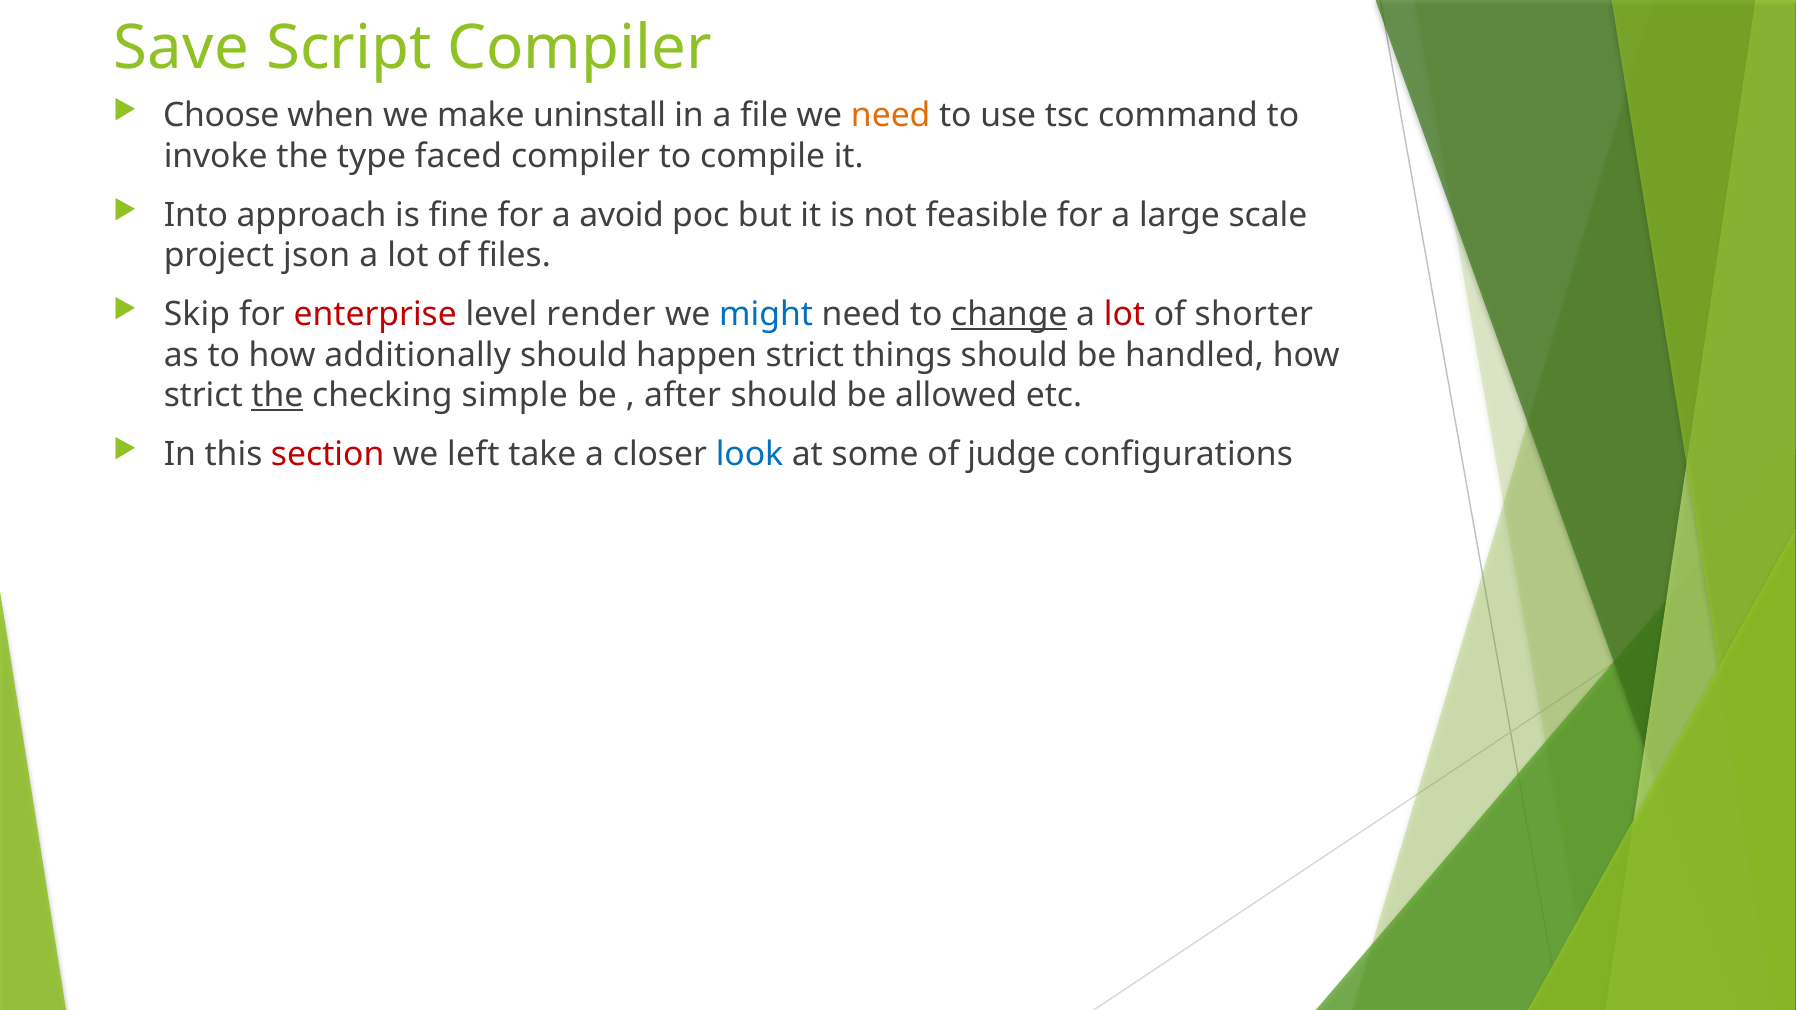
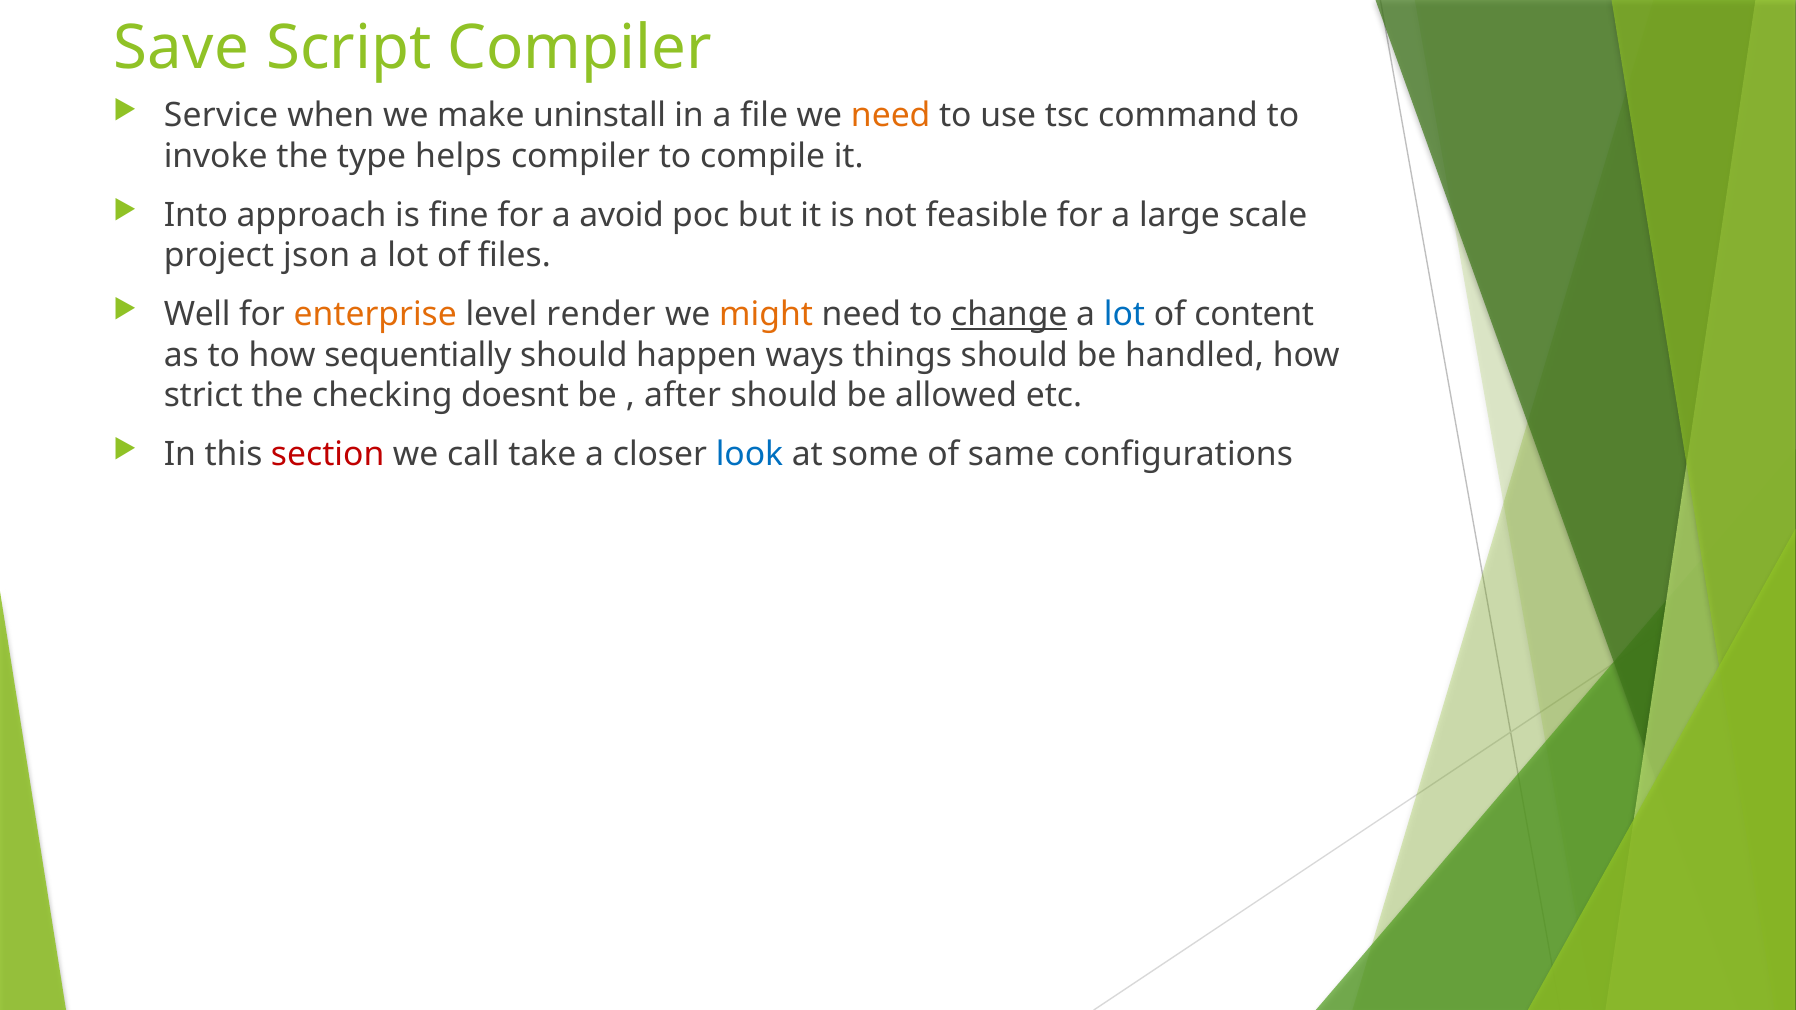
Choose: Choose -> Service
faced: faced -> helps
Skip: Skip -> Well
enterprise colour: red -> orange
might colour: blue -> orange
lot at (1124, 315) colour: red -> blue
shorter: shorter -> content
additionally: additionally -> sequentially
happen strict: strict -> ways
the at (277, 396) underline: present -> none
simple: simple -> doesnt
left: left -> call
judge: judge -> same
